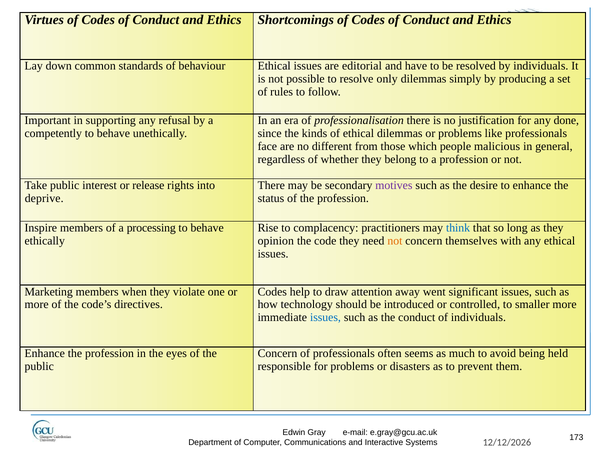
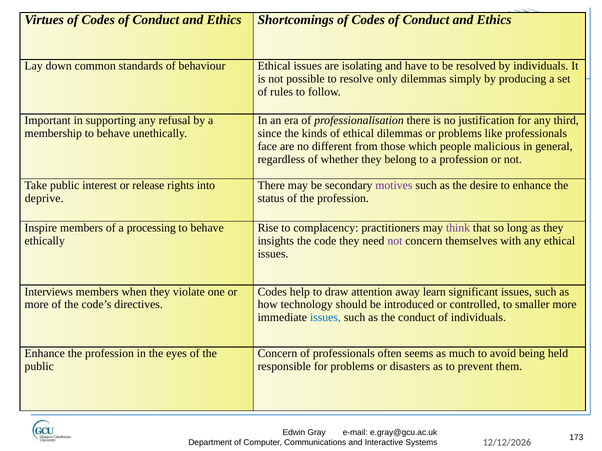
editorial: editorial -> isolating
done: done -> third
competently: competently -> membership
think colour: blue -> purple
opinion: opinion -> insights
not at (395, 241) colour: orange -> purple
Marketing: Marketing -> Interviews
went: went -> learn
